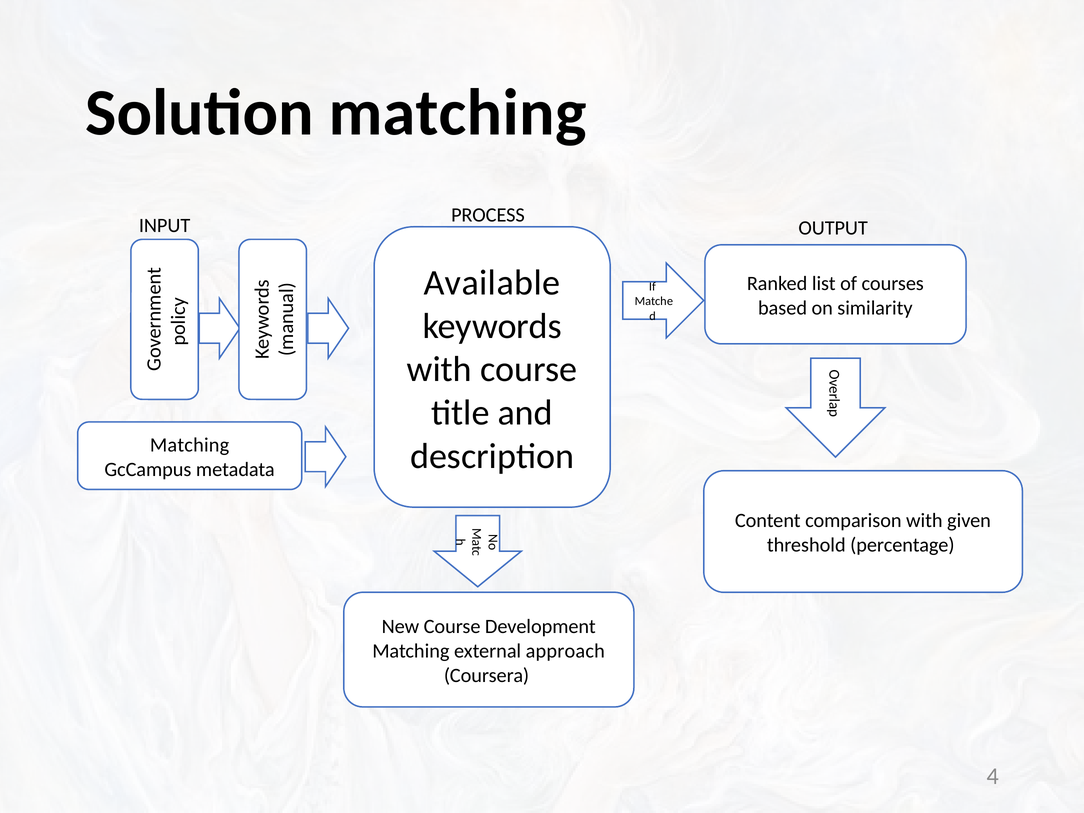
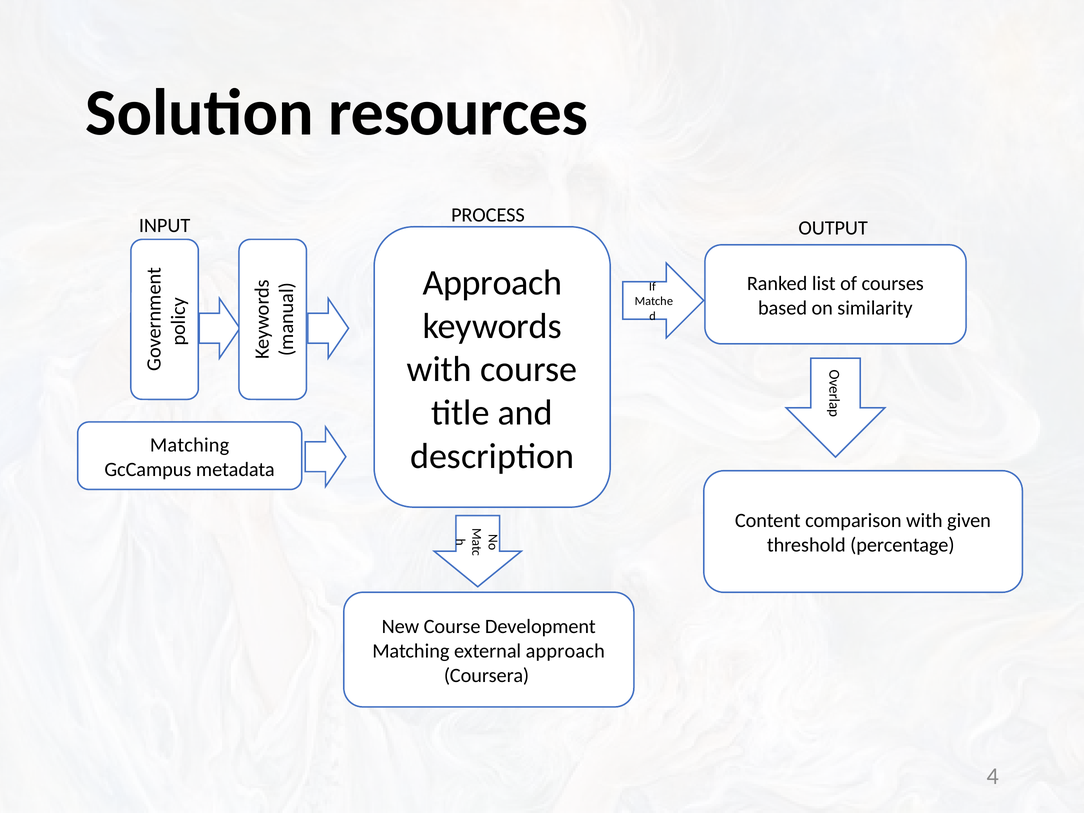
Solution matching: matching -> resources
Available at (492, 283): Available -> Approach
